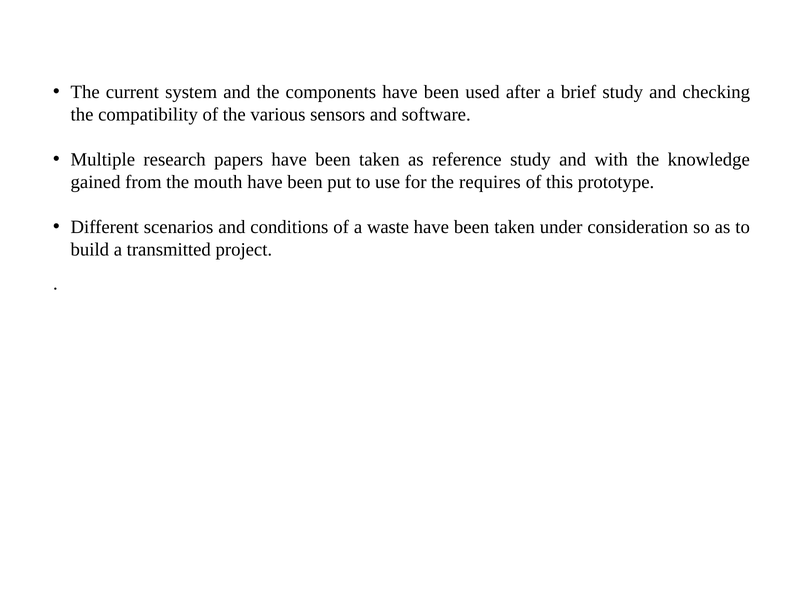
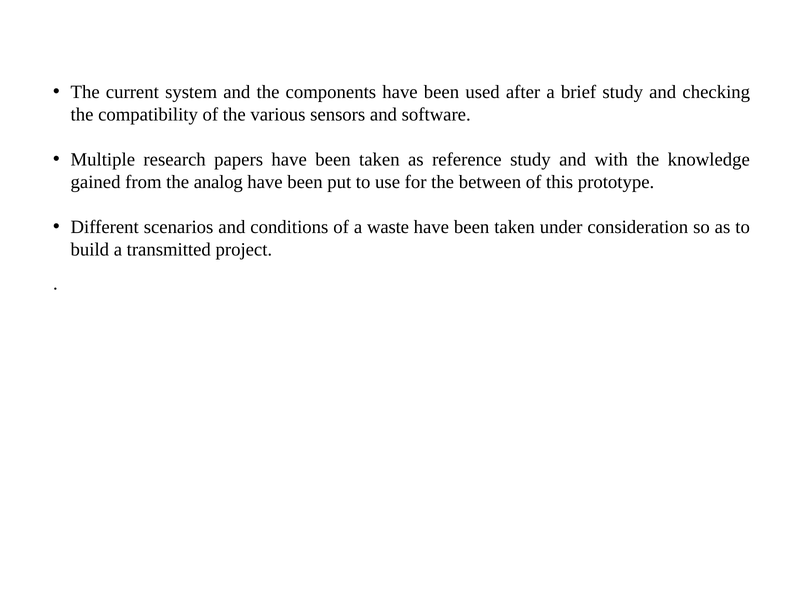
mouth: mouth -> analog
requires: requires -> between
